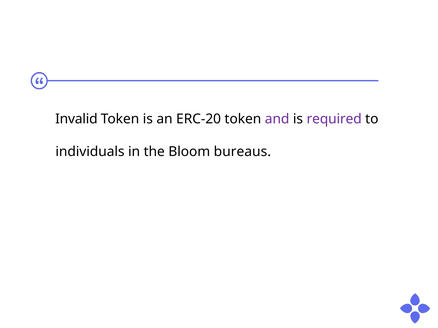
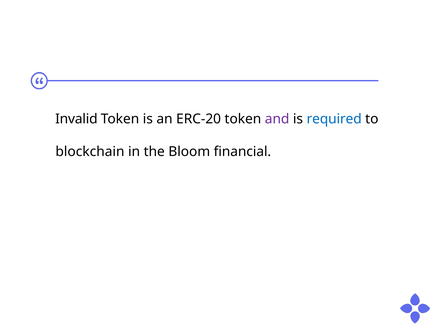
required colour: purple -> blue
individuals: individuals -> blockchain
bureaus: bureaus -> financial
